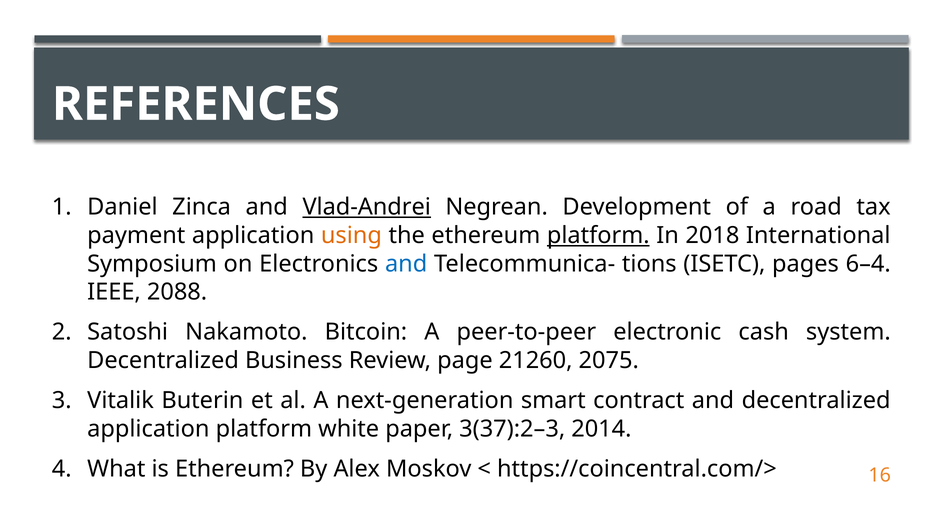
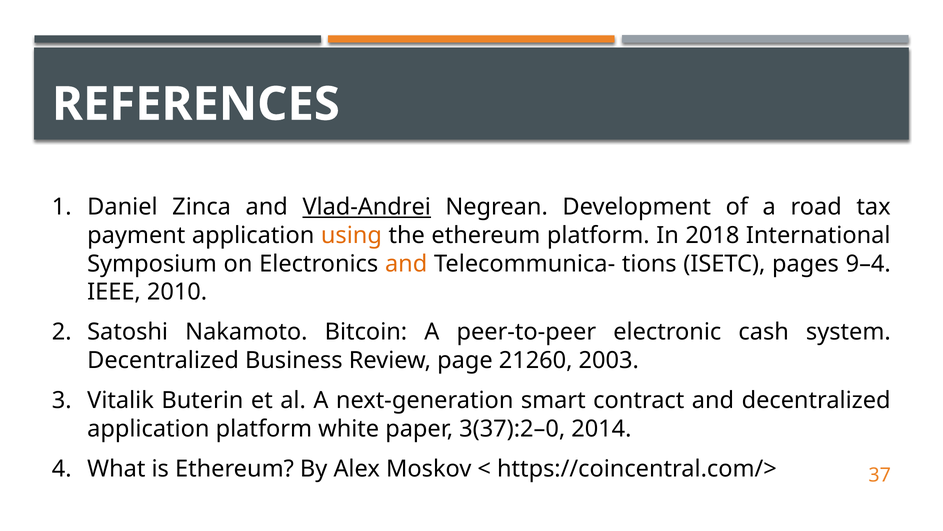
platform at (598, 235) underline: present -> none
and at (406, 263) colour: blue -> orange
6–4: 6–4 -> 9–4
2088: 2088 -> 2010
2075: 2075 -> 2003
3(37):2–3: 3(37):2–3 -> 3(37):2–0
16: 16 -> 37
